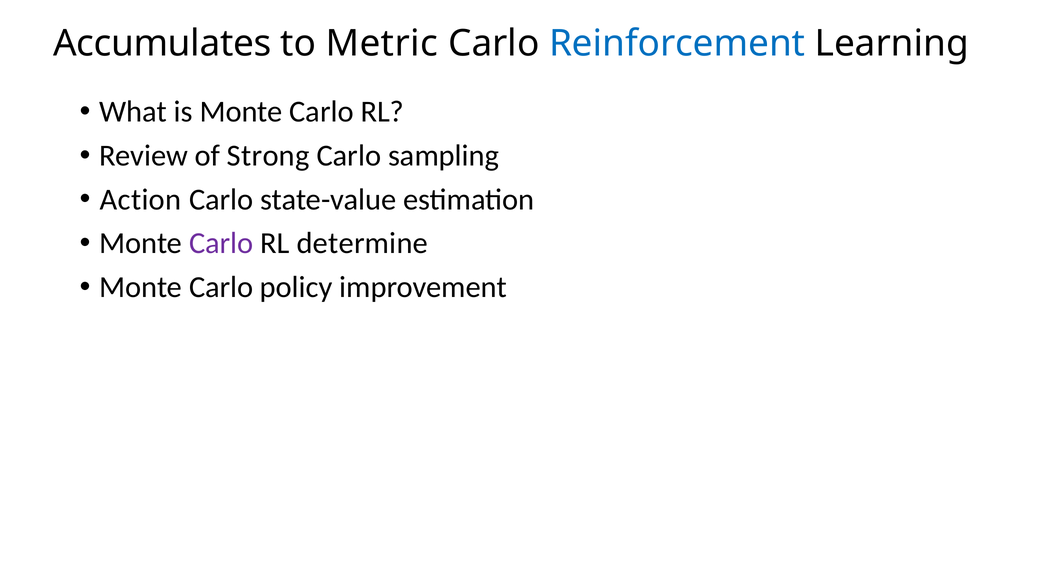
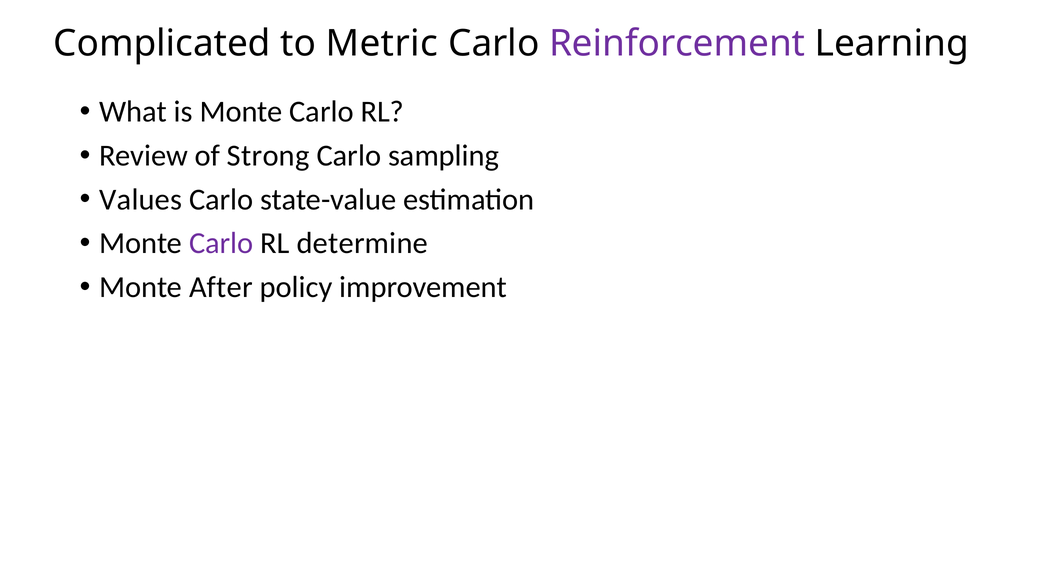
Accumulates: Accumulates -> Complicated
Reinforcement colour: blue -> purple
Action: Action -> Values
Carlo at (221, 287): Carlo -> After
